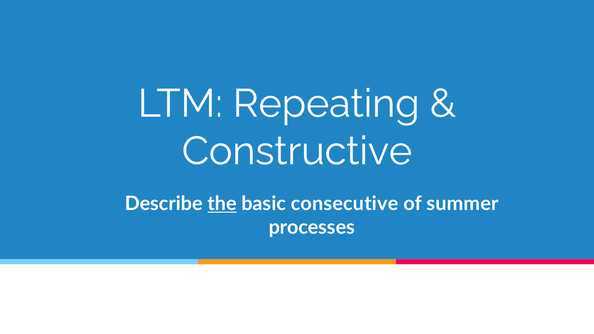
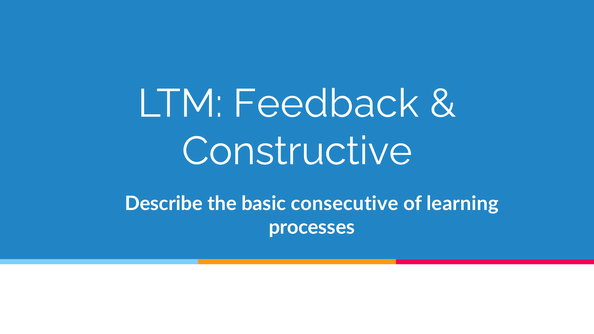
Repeating: Repeating -> Feedback
the underline: present -> none
summer: summer -> learning
